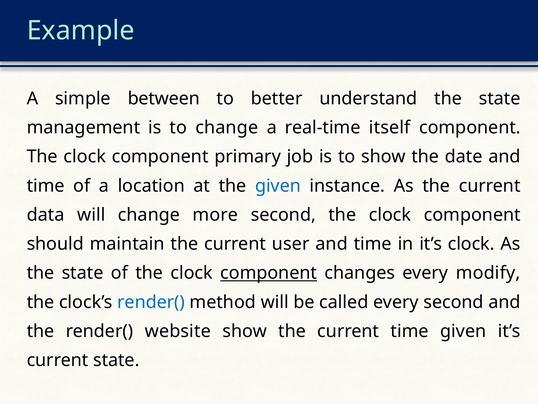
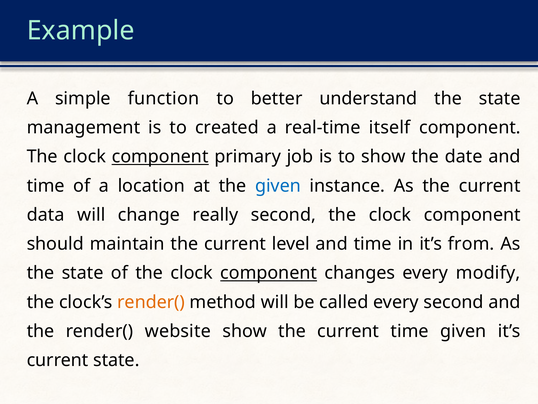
between: between -> function
to change: change -> created
component at (160, 157) underline: none -> present
more: more -> really
user: user -> level
it’s clock: clock -> from
render( at (151, 302) colour: blue -> orange
